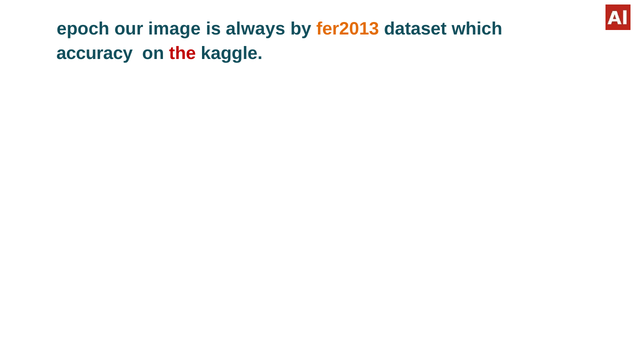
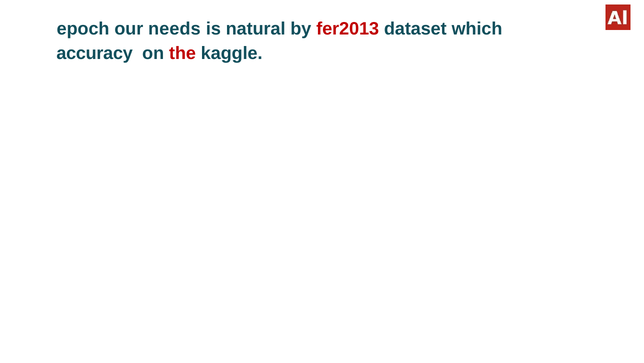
image: image -> needs
always: always -> natural
fer2013 colour: orange -> red
